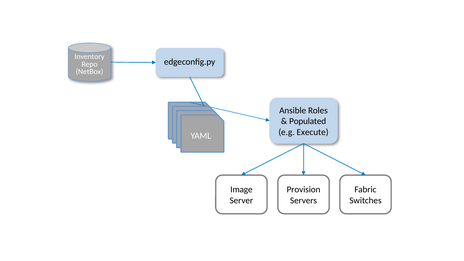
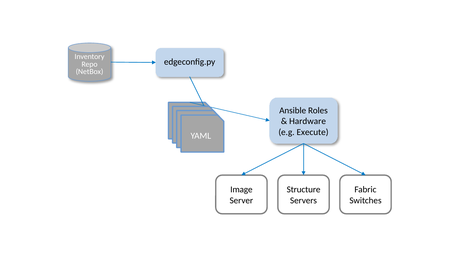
Populated: Populated -> Hardware
Provision: Provision -> Structure
